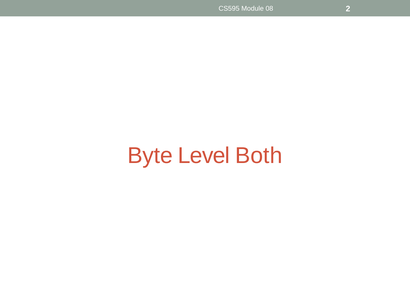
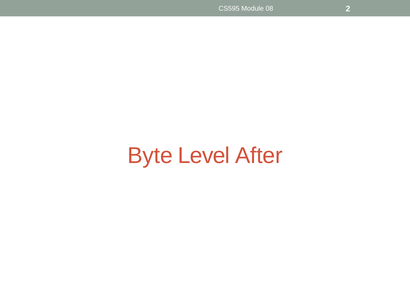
Both: Both -> After
